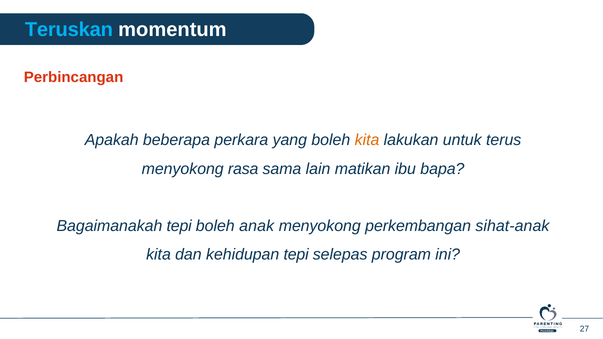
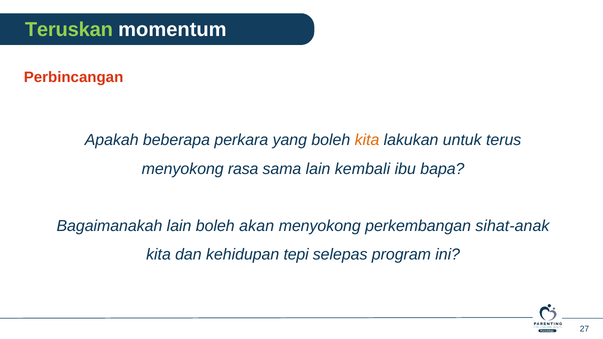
Teruskan colour: light blue -> light green
matikan: matikan -> kembali
Bagaimanakah tepi: tepi -> lain
anak: anak -> akan
